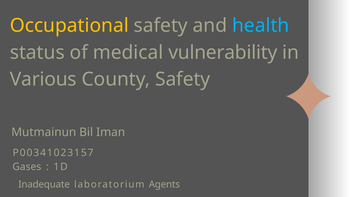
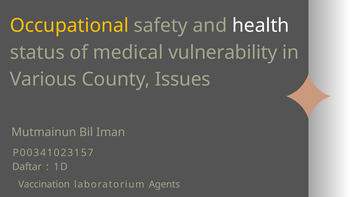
health colour: light blue -> white
County Safety: Safety -> Issues
Gases: Gases -> Daftar
Inadequate: Inadequate -> Vaccination
